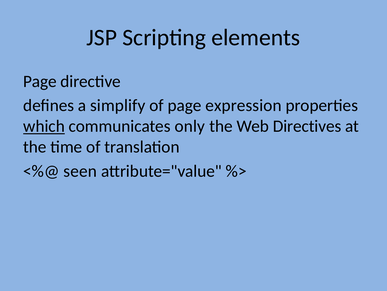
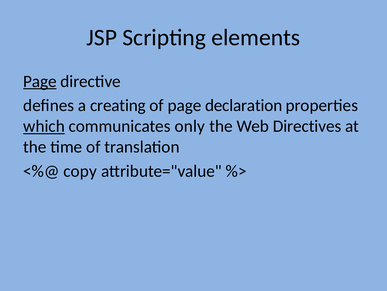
Page at (40, 81) underline: none -> present
simplify: simplify -> creating
expression: expression -> declaration
seen: seen -> copy
